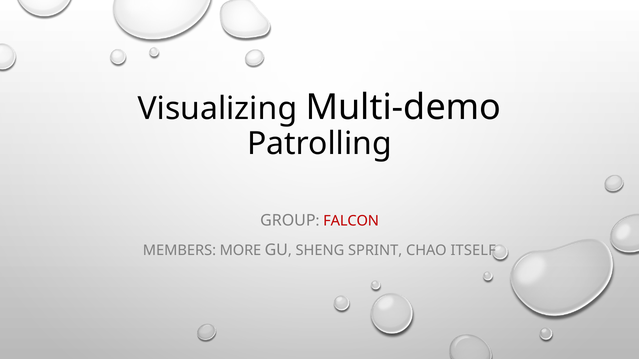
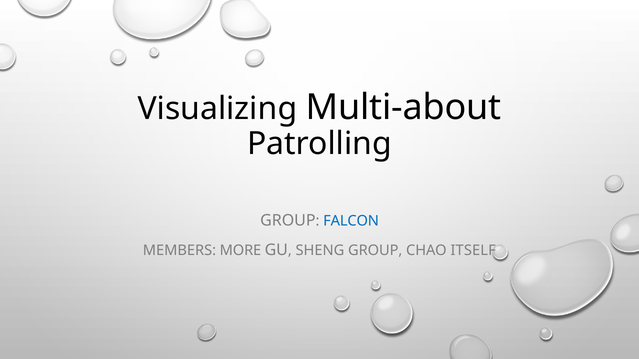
Multi-demo: Multi-demo -> Multi-about
FALCON colour: red -> blue
SHENG SPRINT: SPRINT -> GROUP
